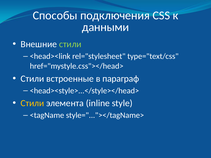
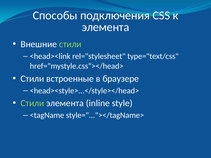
данными at (106, 27): данными -> элемента
параграф: параграф -> браузере
Стили at (32, 103) colour: yellow -> light green
